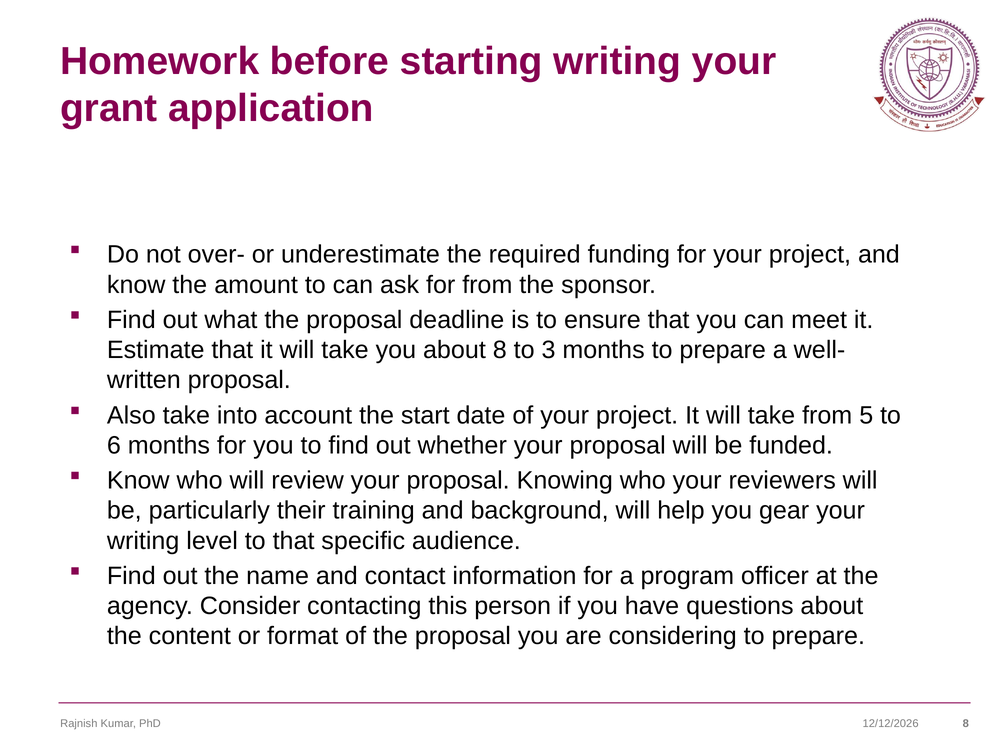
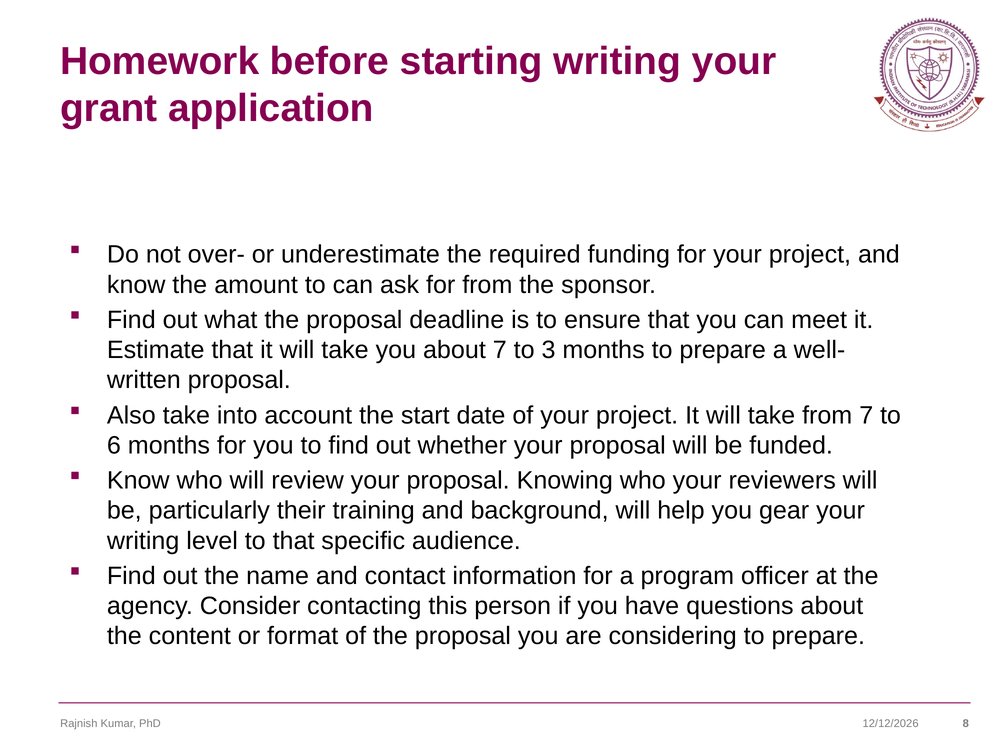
about 8: 8 -> 7
from 5: 5 -> 7
